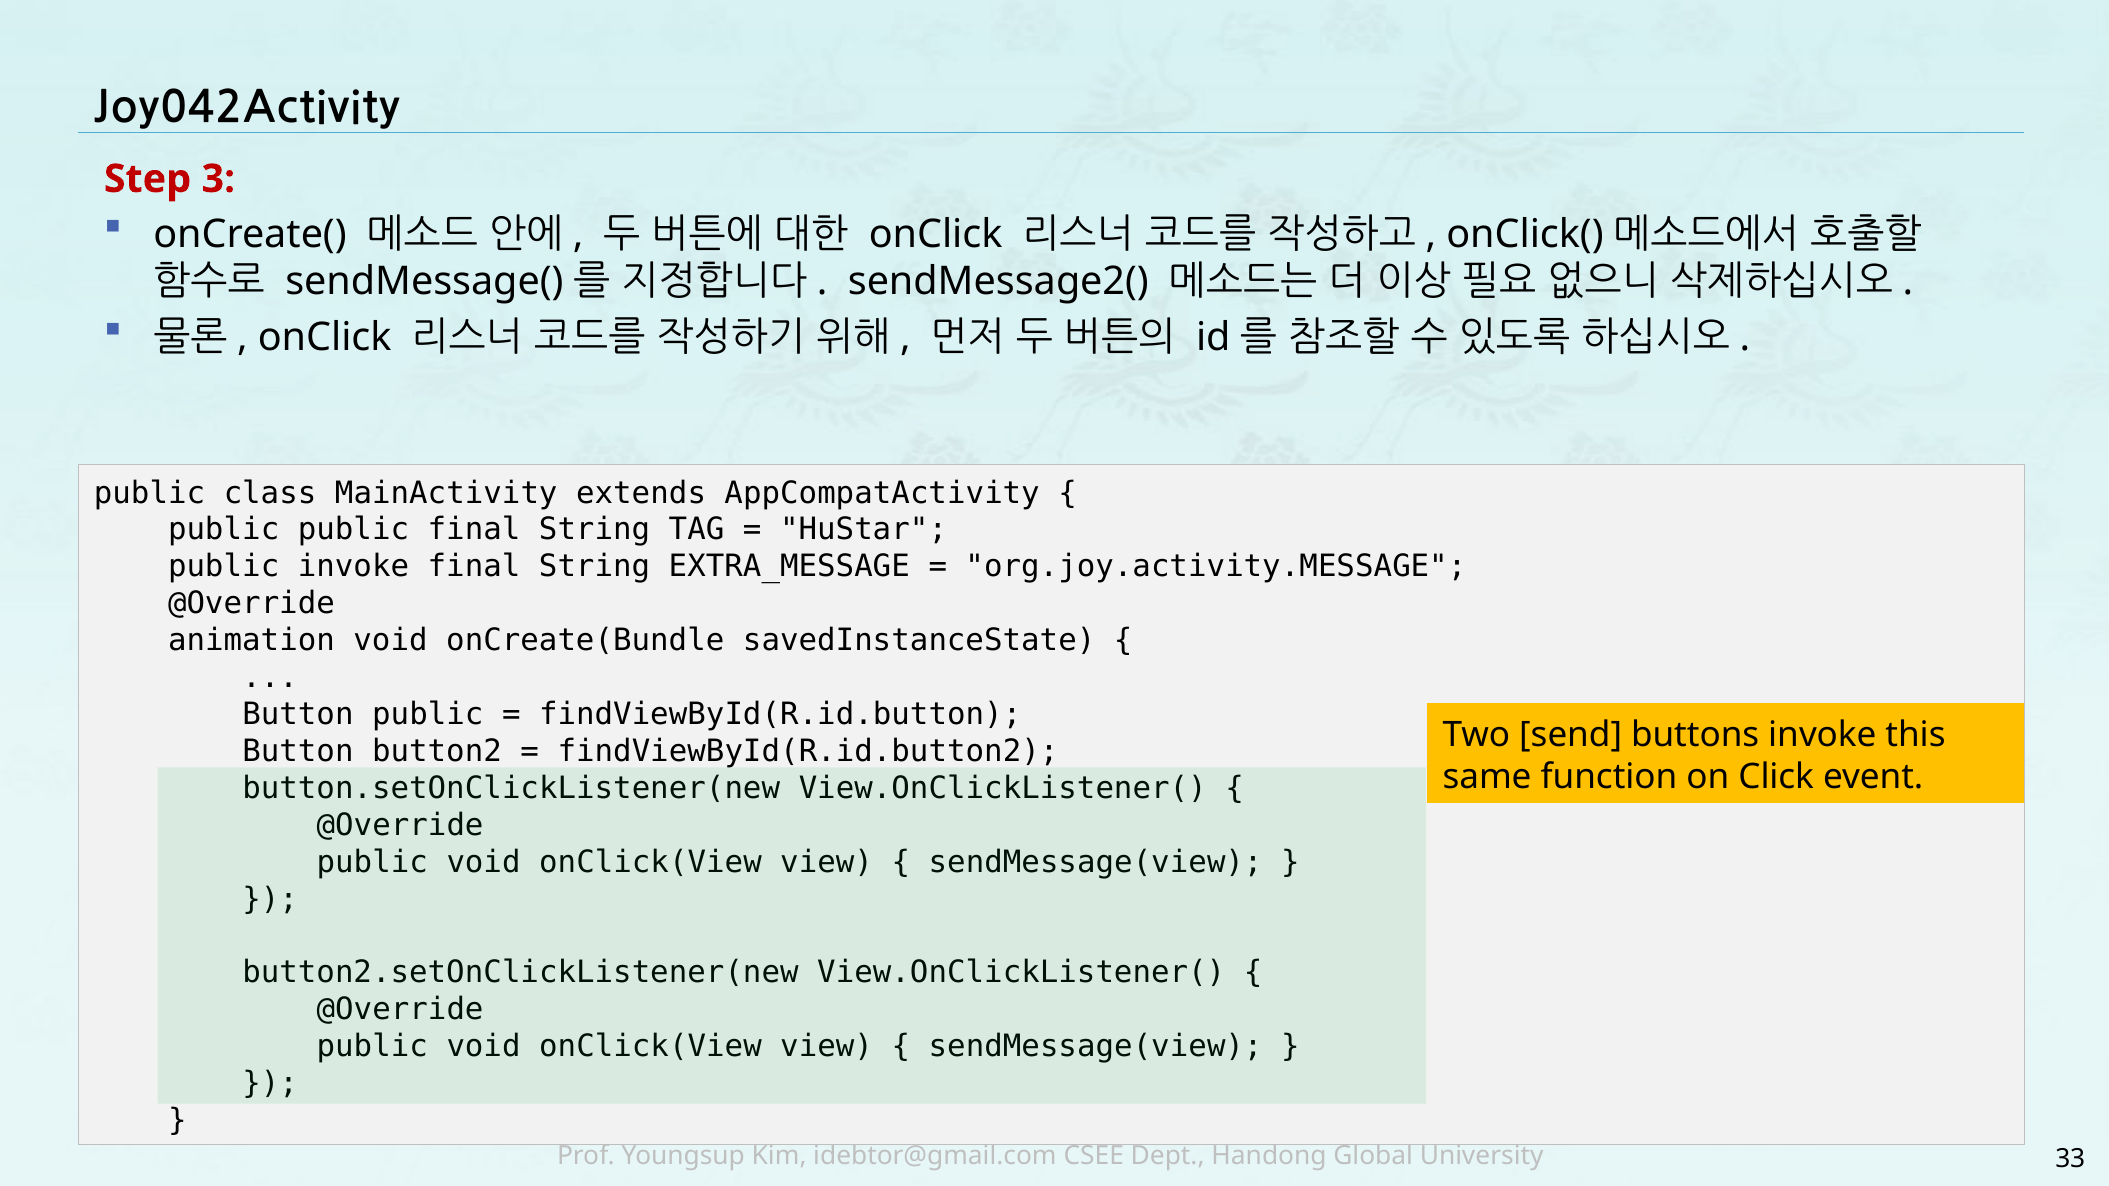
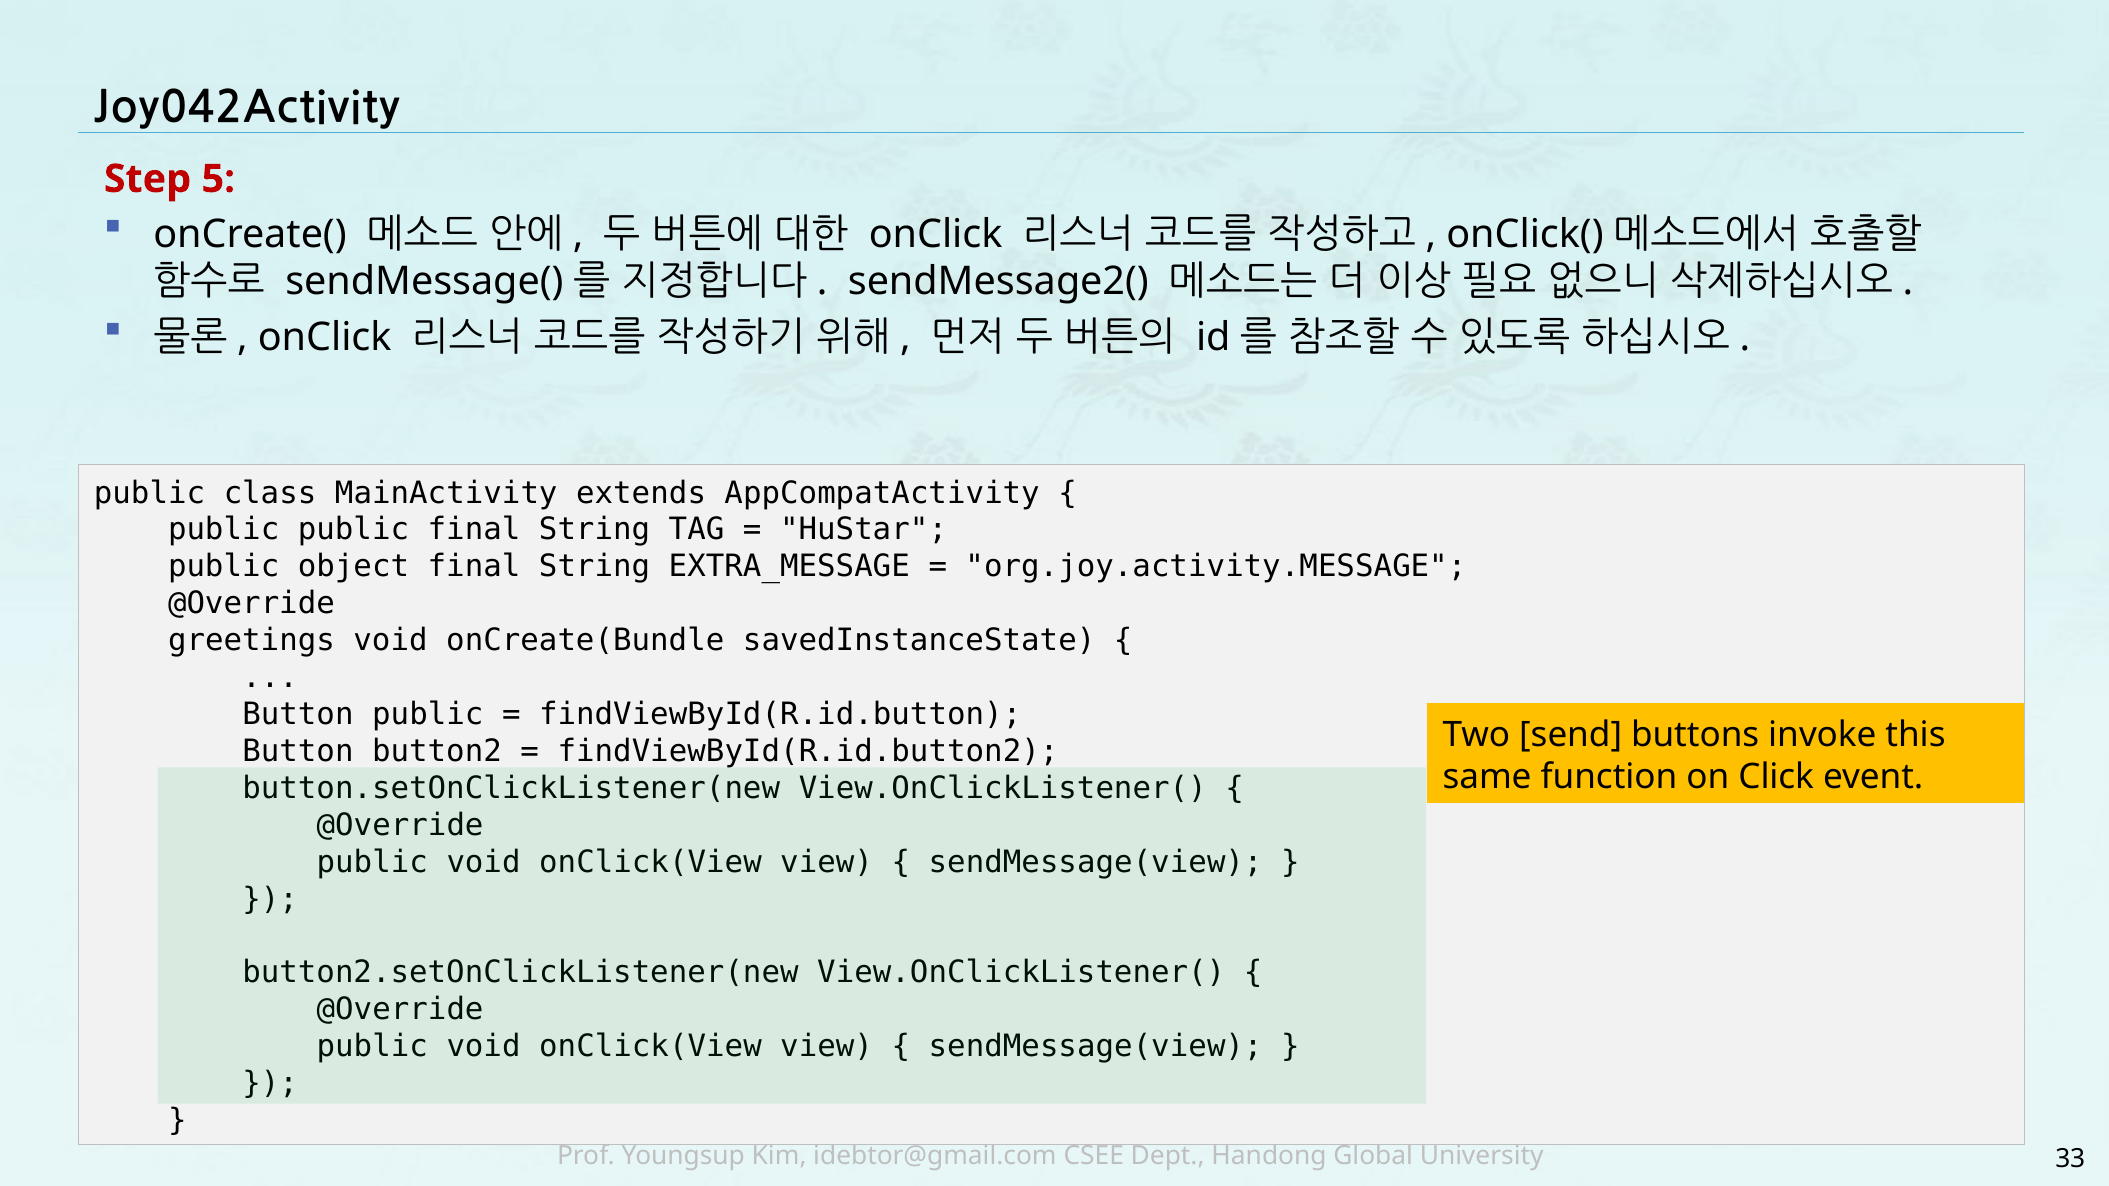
3: 3 -> 5
public invoke: invoke -> object
animation: animation -> greetings
